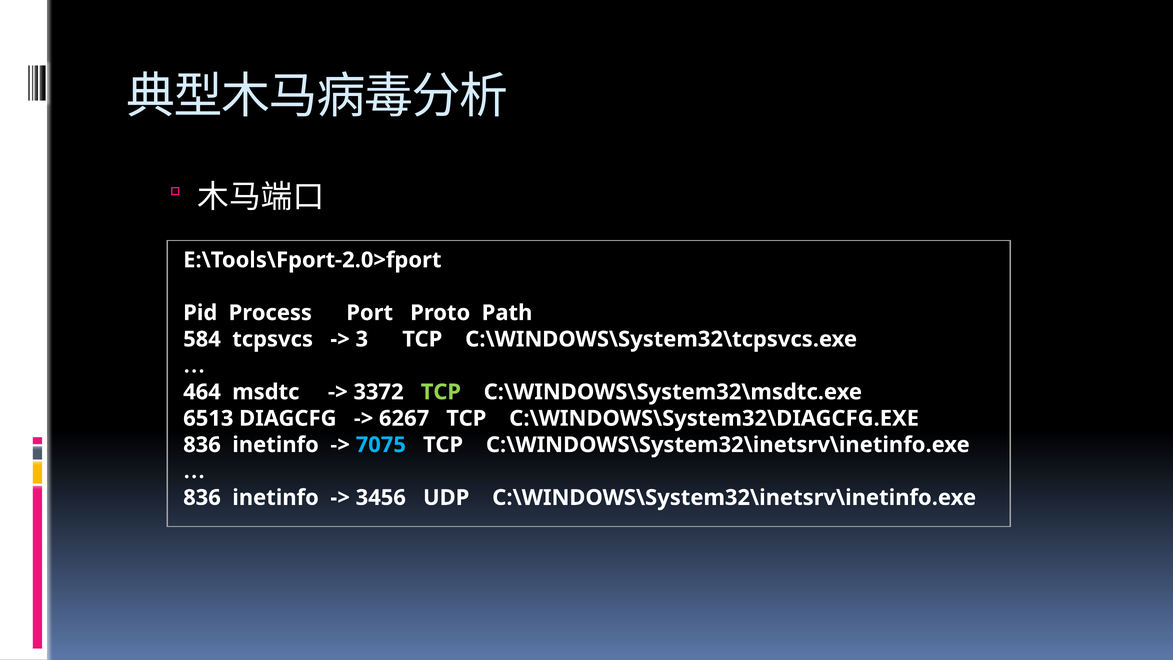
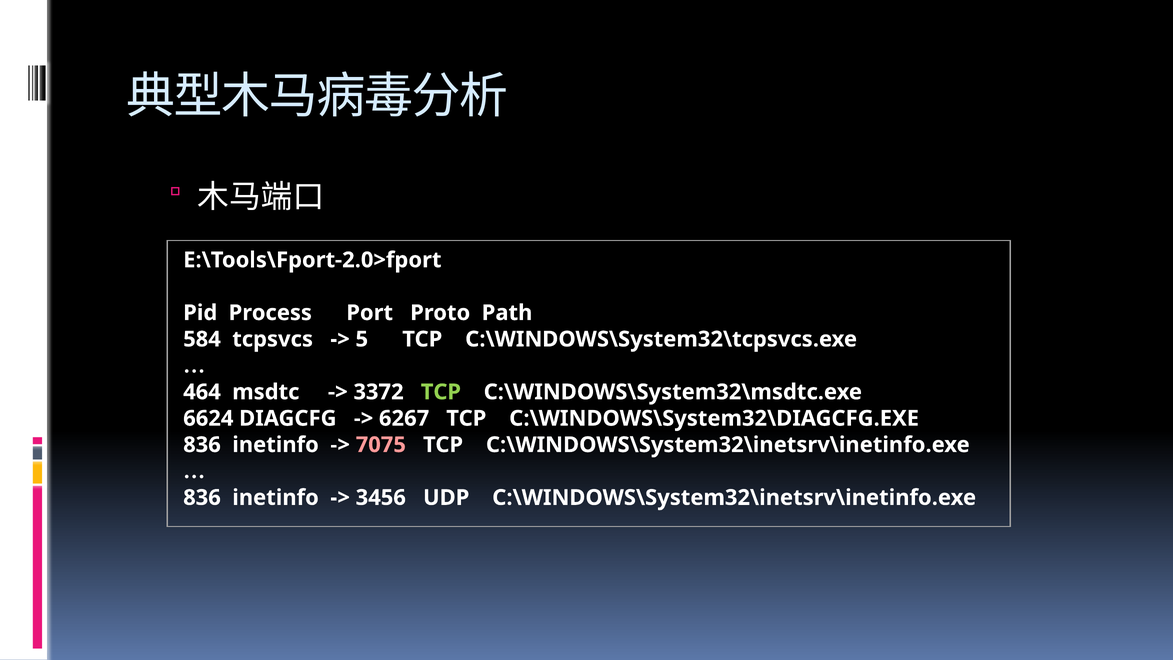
3: 3 -> 5
6513: 6513 -> 6624
7075 colour: light blue -> pink
